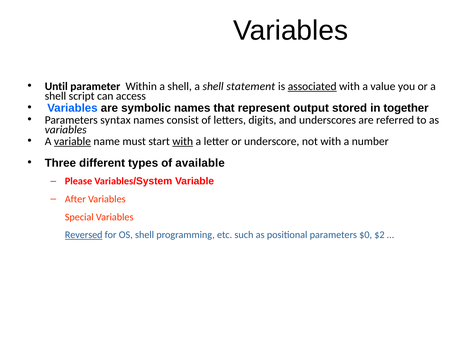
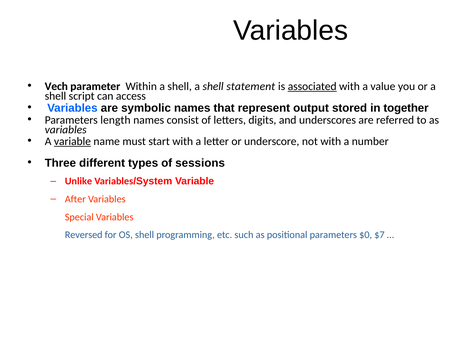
Until: Until -> Vech
syntax: syntax -> length
with at (183, 142) underline: present -> none
available: available -> sessions
Please: Please -> Unlike
Reversed underline: present -> none
$2: $2 -> $7
